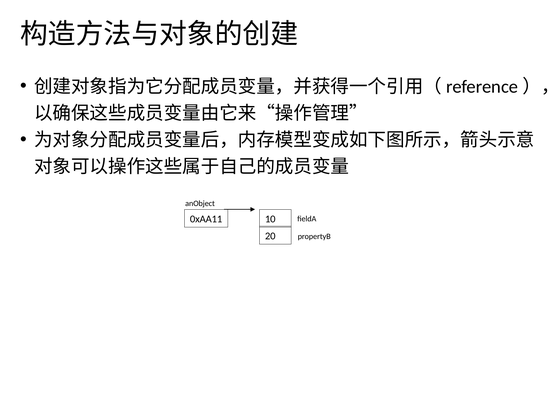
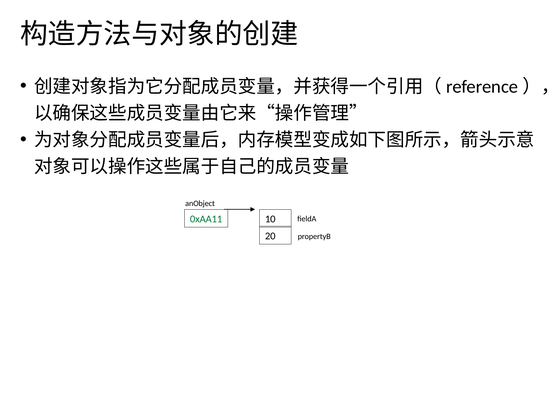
0xAA11 colour: black -> green
